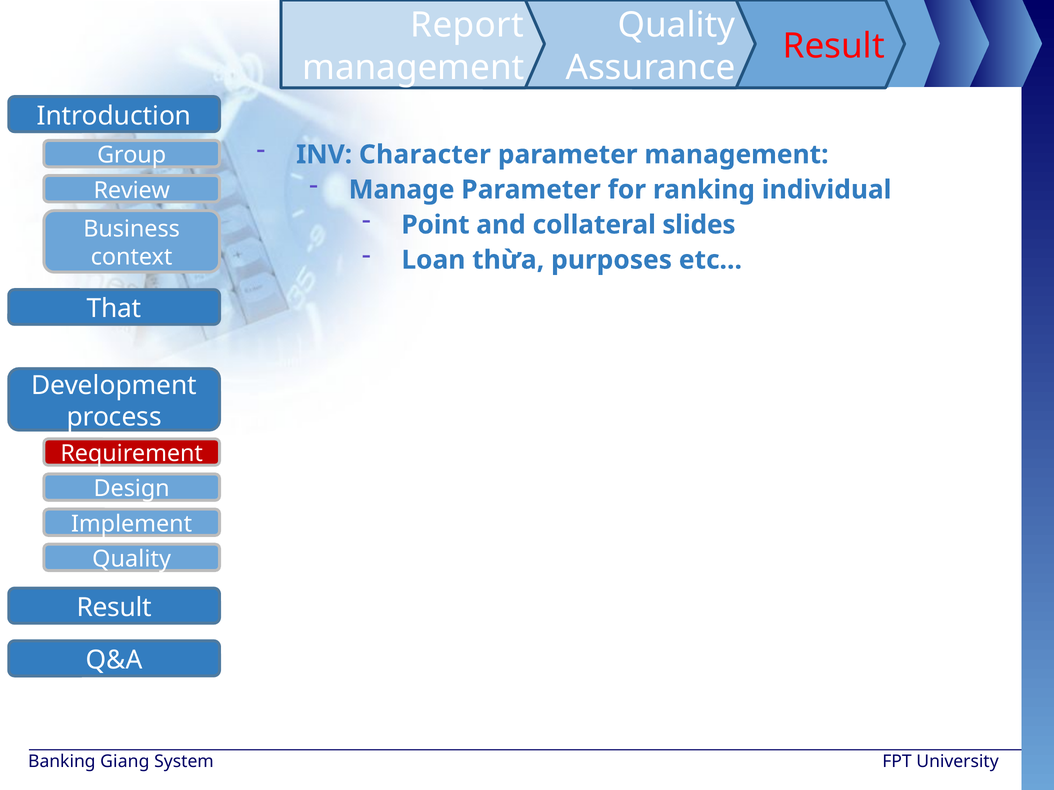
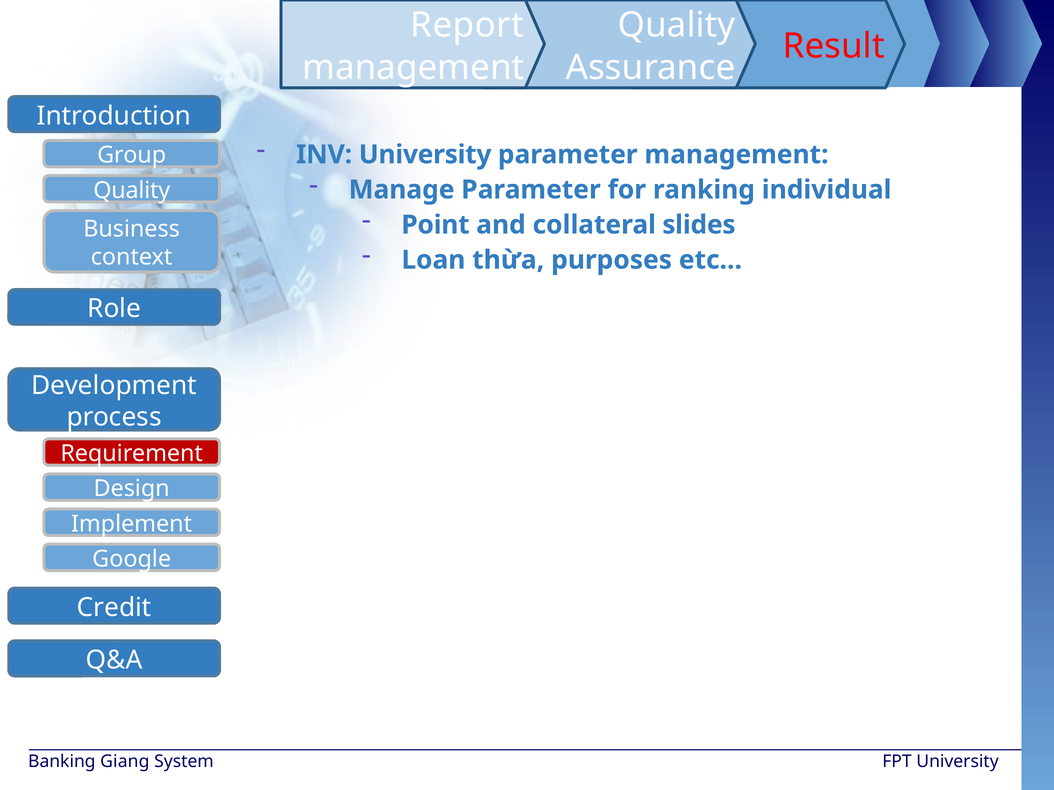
INV Character: Character -> University
Review at (132, 190): Review -> Quality
That: That -> Role
Quality at (132, 559): Quality -> Google
Result at (114, 608): Result -> Credit
